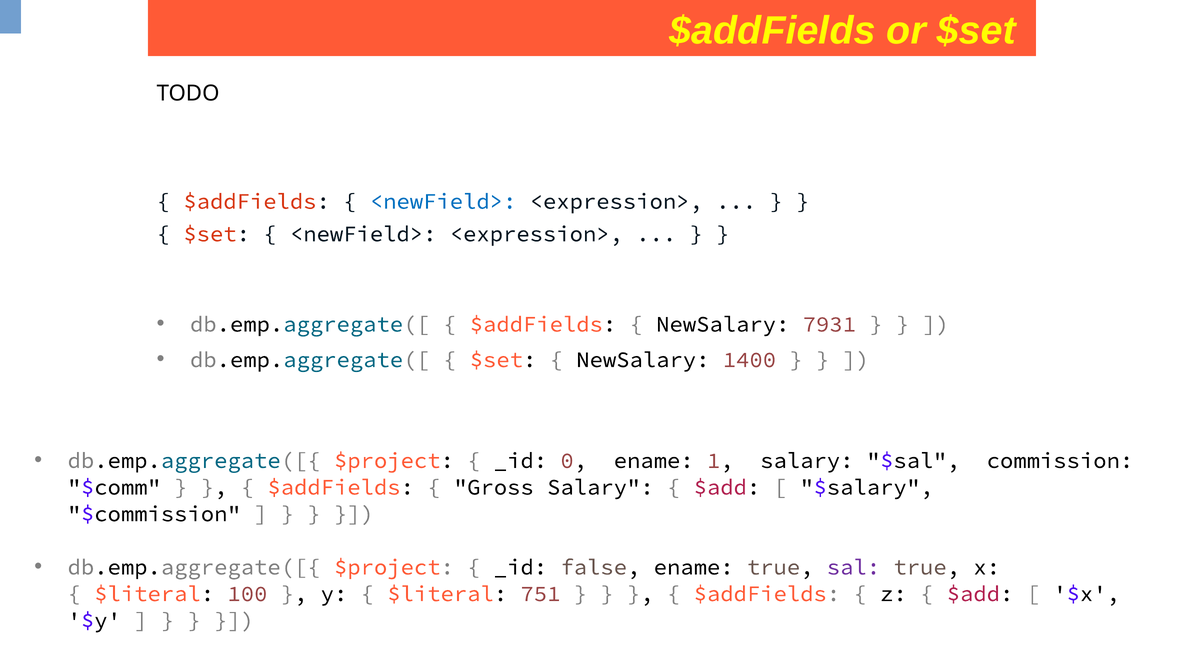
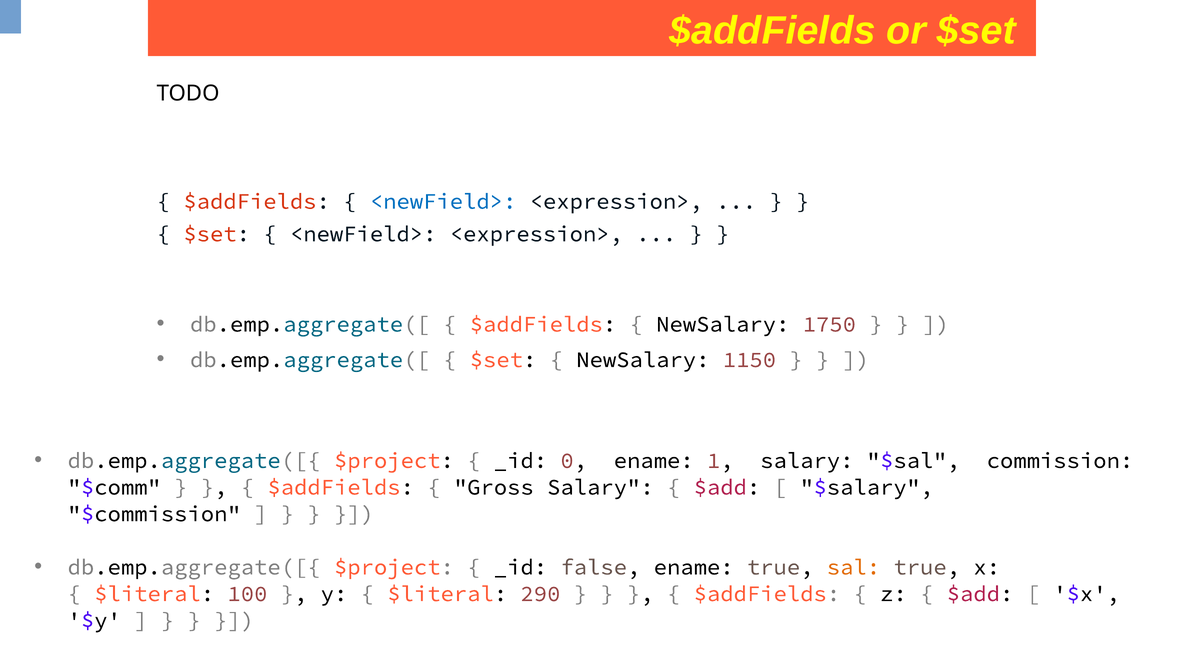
7931: 7931 -> 1750
1400: 1400 -> 1150
sal colour: purple -> orange
751: 751 -> 290
